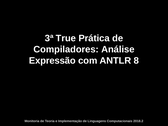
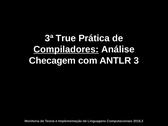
Compiladores underline: none -> present
Expressão: Expressão -> Checagem
8: 8 -> 3
